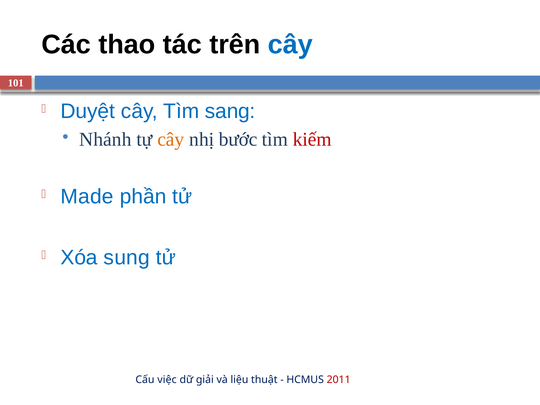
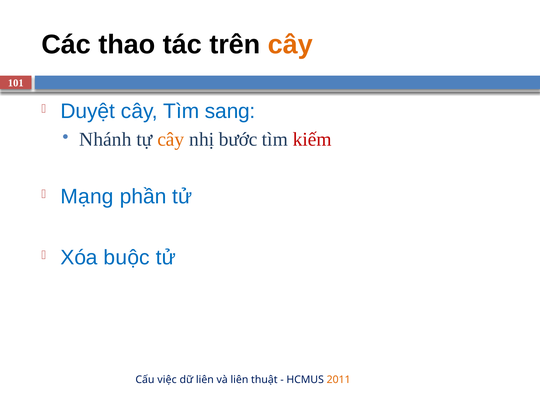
cây at (290, 45) colour: blue -> orange
Made: Made -> Mạng
sung: sung -> buộc
dữ giải: giải -> liên
và liệu: liệu -> liên
2011 colour: red -> orange
